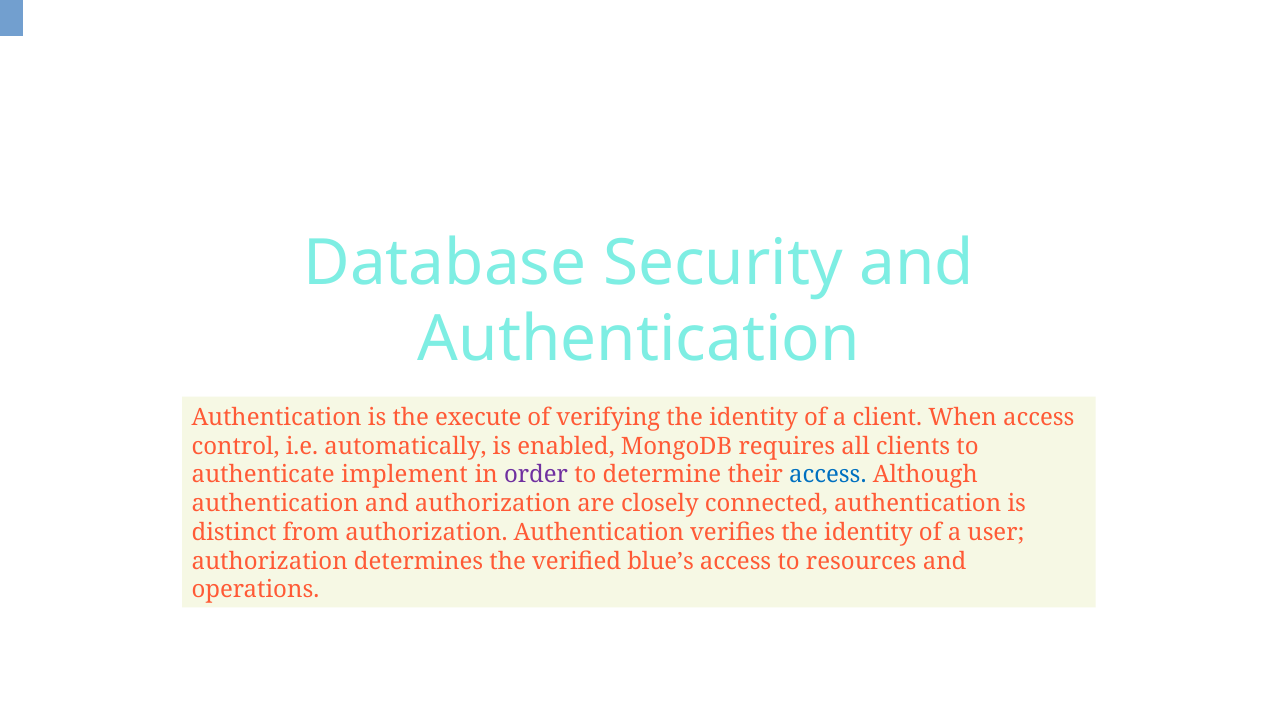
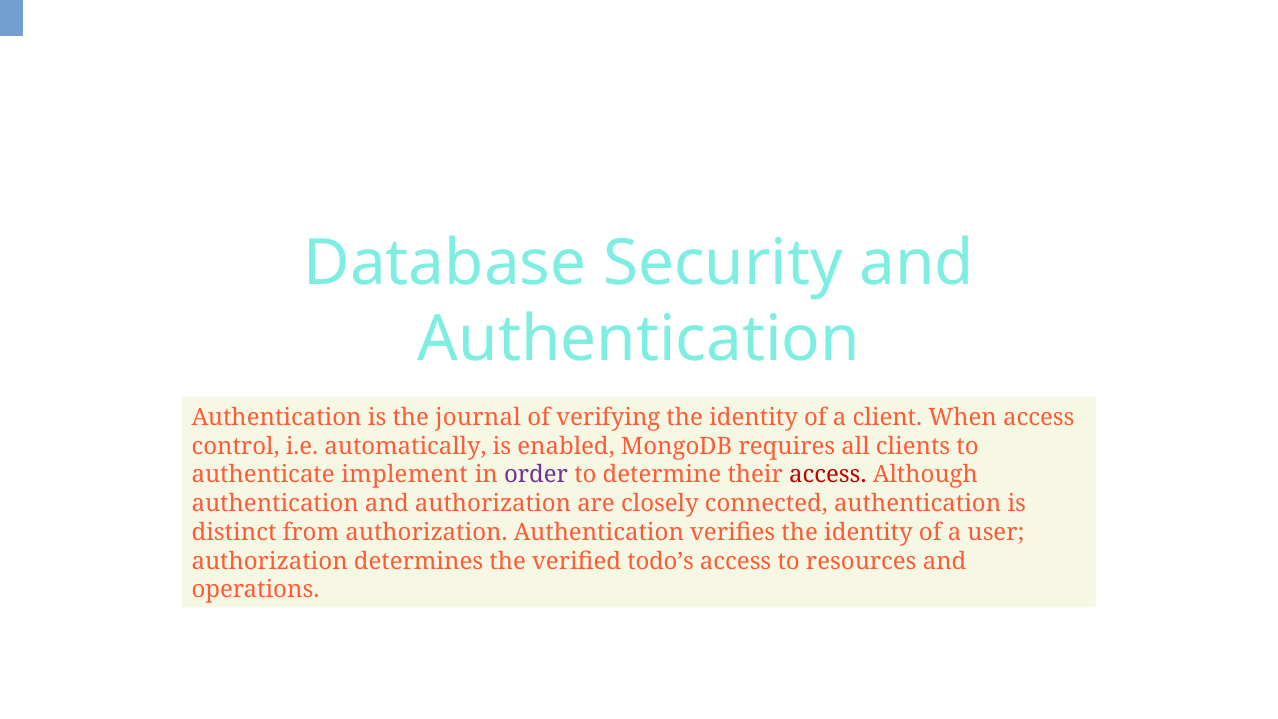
execute: execute -> journal
access at (828, 475) colour: blue -> red
blue’s: blue’s -> todo’s
